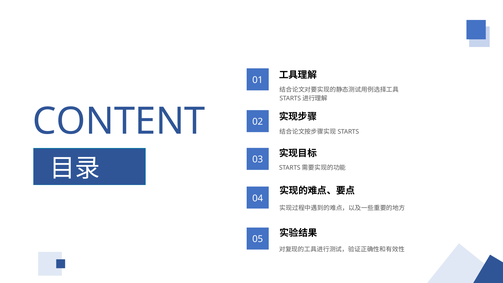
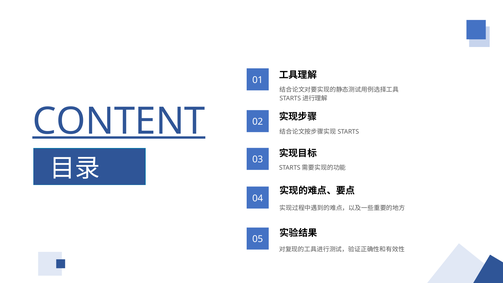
CONTENT underline: none -> present
